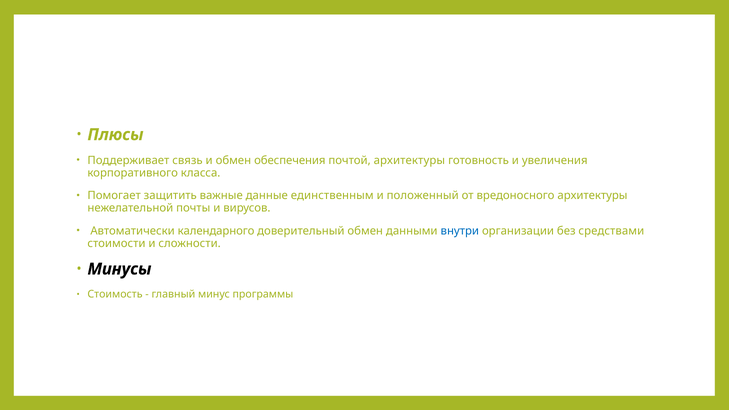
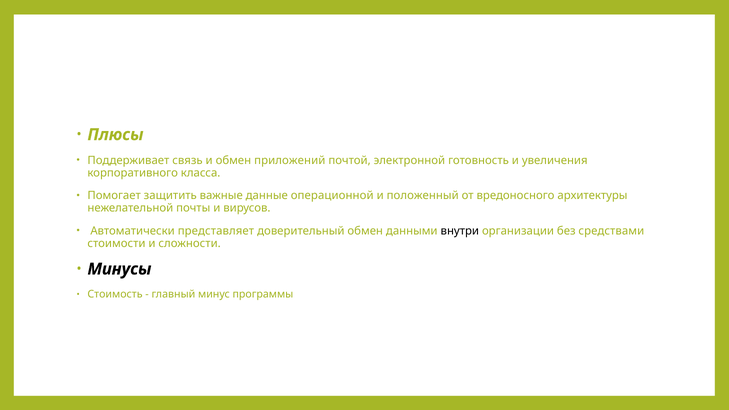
обеспечения: обеспечения -> приложений
почтой архитектуры: архитектуры -> электронной
единственным: единственным -> операционной
календарного: календарного -> представляет
внутри colour: blue -> black
